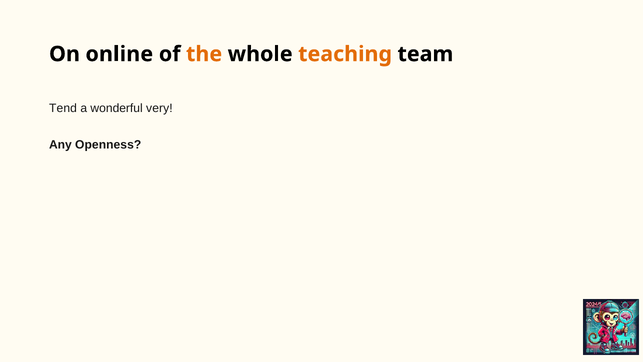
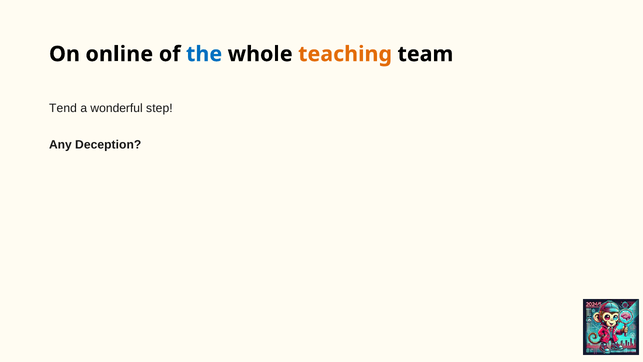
the colour: orange -> blue
very: very -> step
Openness: Openness -> Deception
